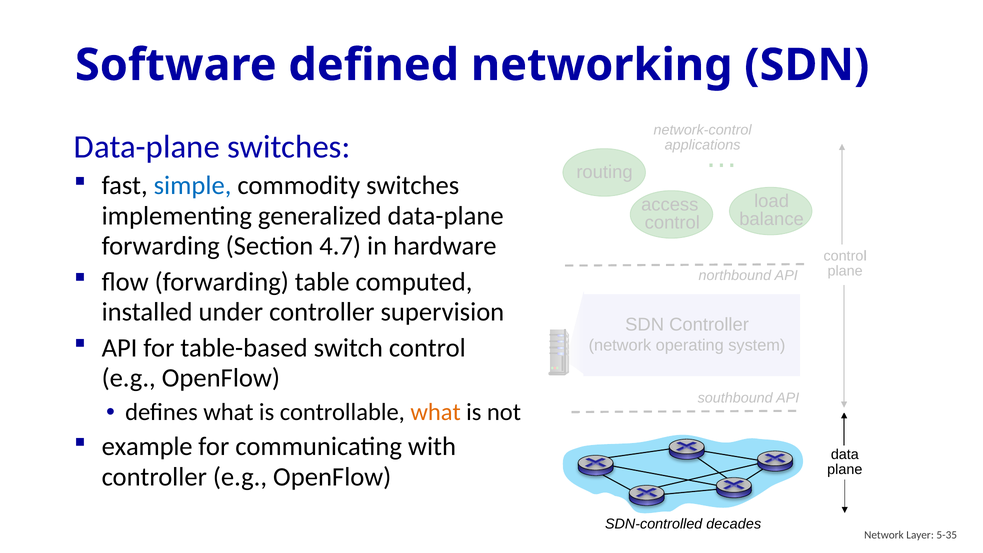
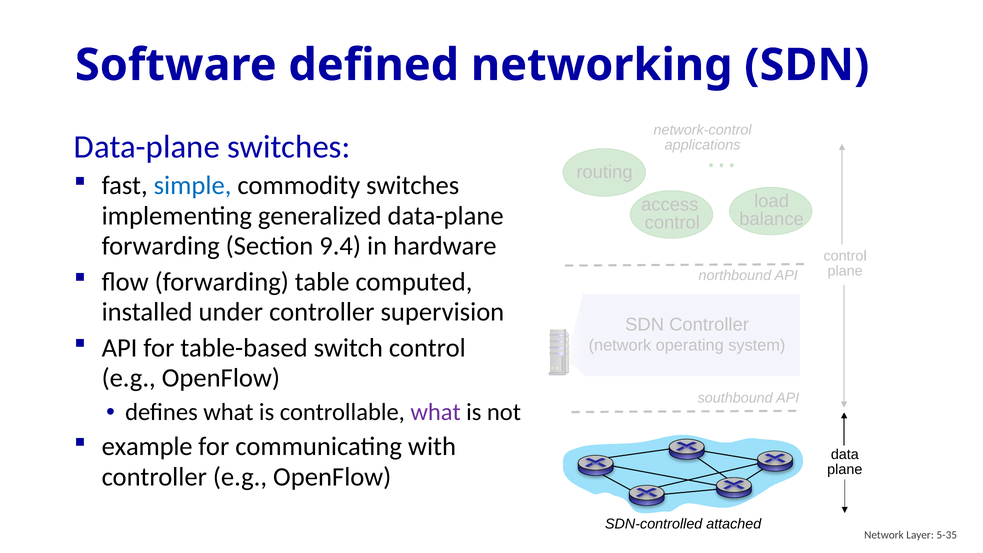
4.7: 4.7 -> 9.4
what at (436, 412) colour: orange -> purple
decades: decades -> attached
